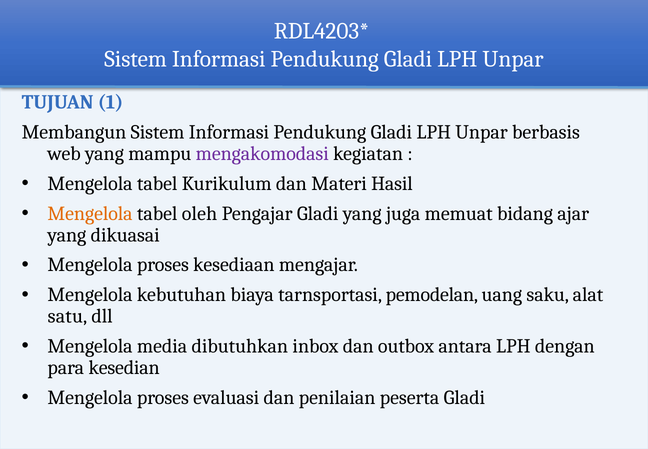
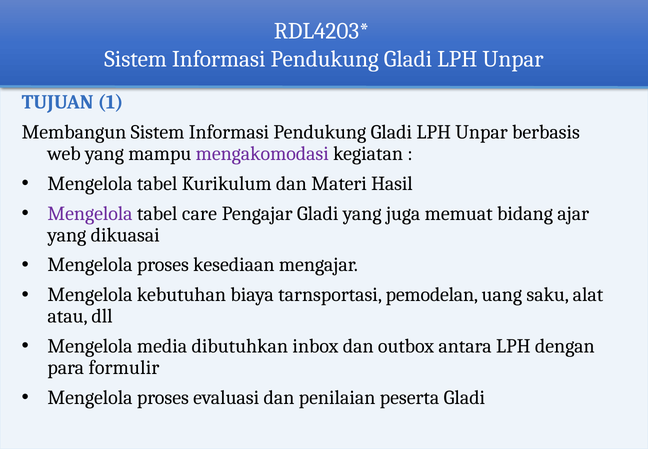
Mengelola at (90, 213) colour: orange -> purple
oleh: oleh -> care
satu: satu -> atau
kesedian: kesedian -> formulir
